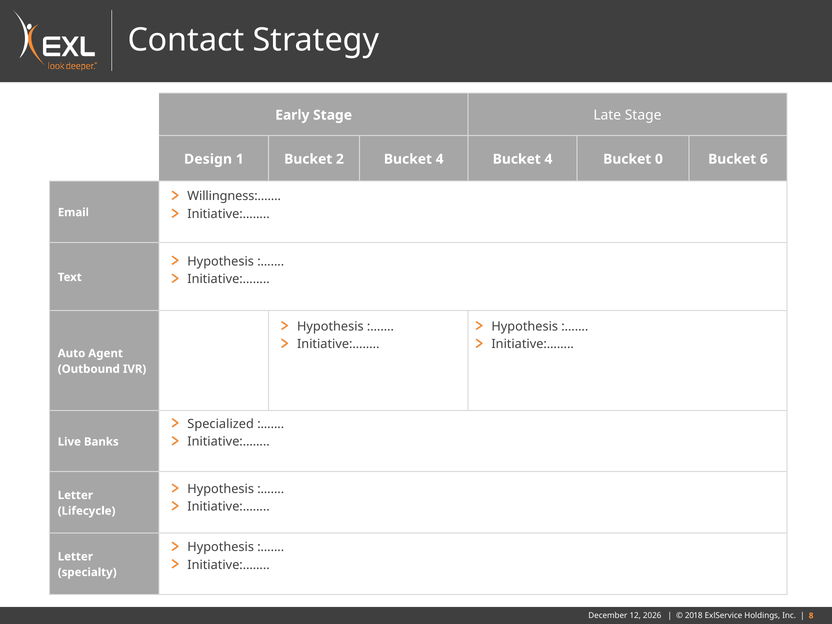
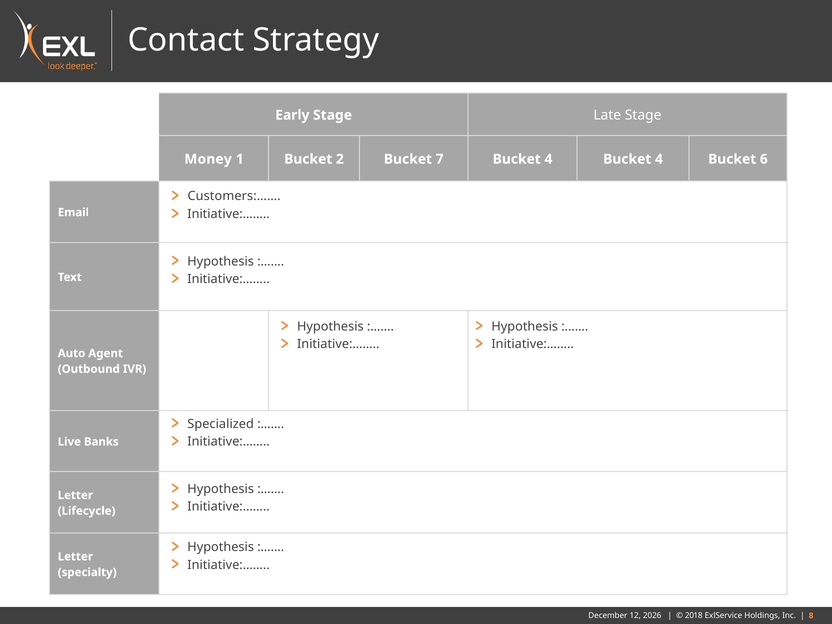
Design: Design -> Money
2 Bucket 4: 4 -> 7
4 Bucket 0: 0 -> 4
Willingness:……: Willingness:…… -> Customers:……
